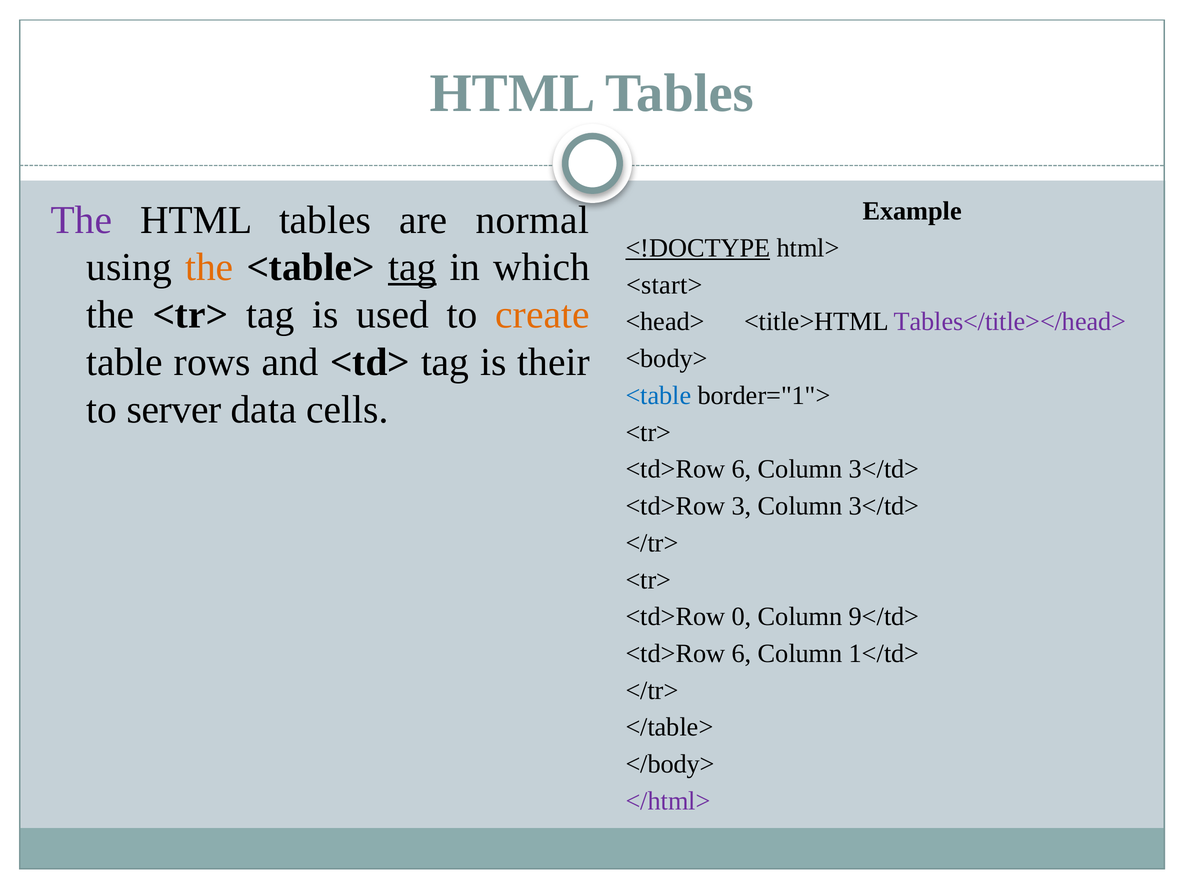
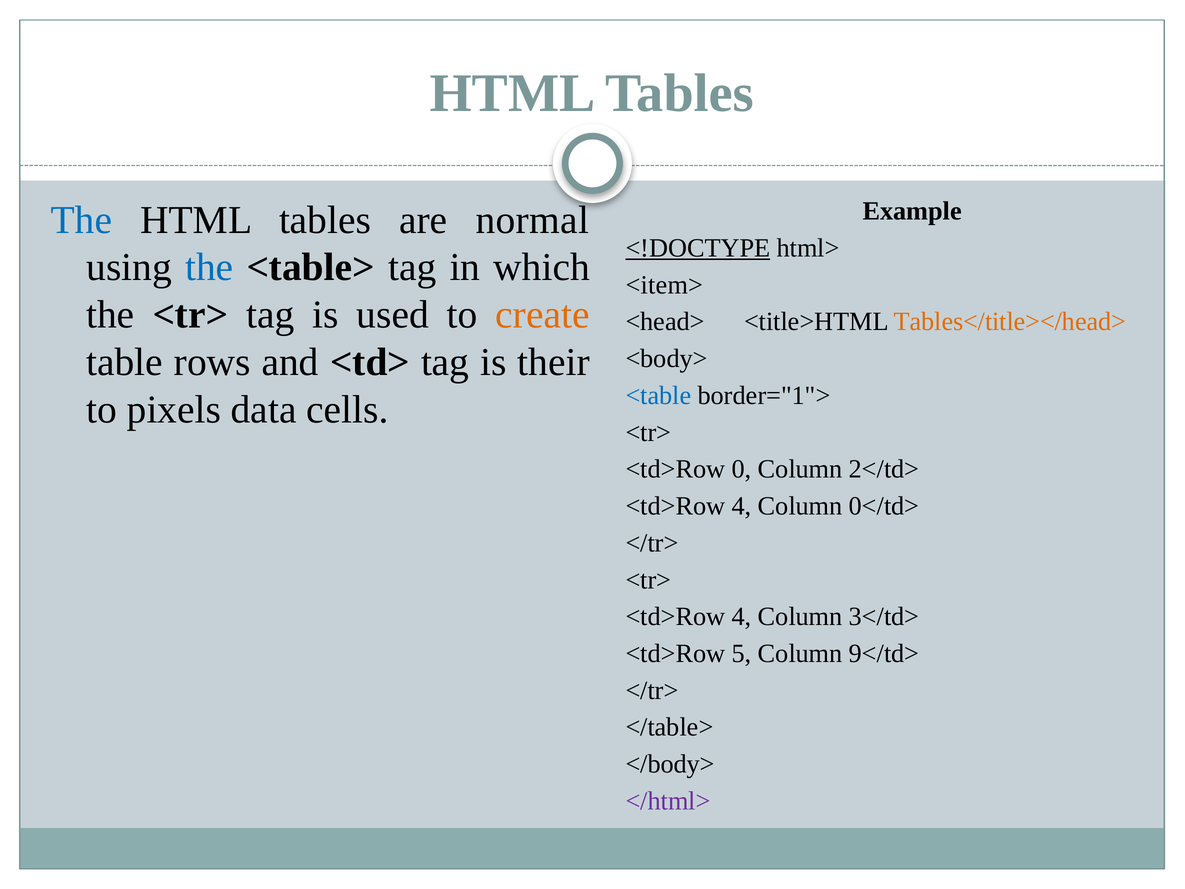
The at (81, 220) colour: purple -> blue
the at (209, 267) colour: orange -> blue
tag at (412, 267) underline: present -> none
<start>: <start> -> <item>
Tables</title></head> colour: purple -> orange
server: server -> pixels
6 at (741, 469): 6 -> 0
3</td> at (884, 469): 3</td> -> 2</td>
3 at (741, 506): 3 -> 4
3</td> at (884, 506): 3</td> -> 0</td>
0 at (741, 617): 0 -> 4
9</td>: 9</td> -> 3</td>
6 at (741, 653): 6 -> 5
1</td>: 1</td> -> 9</td>
